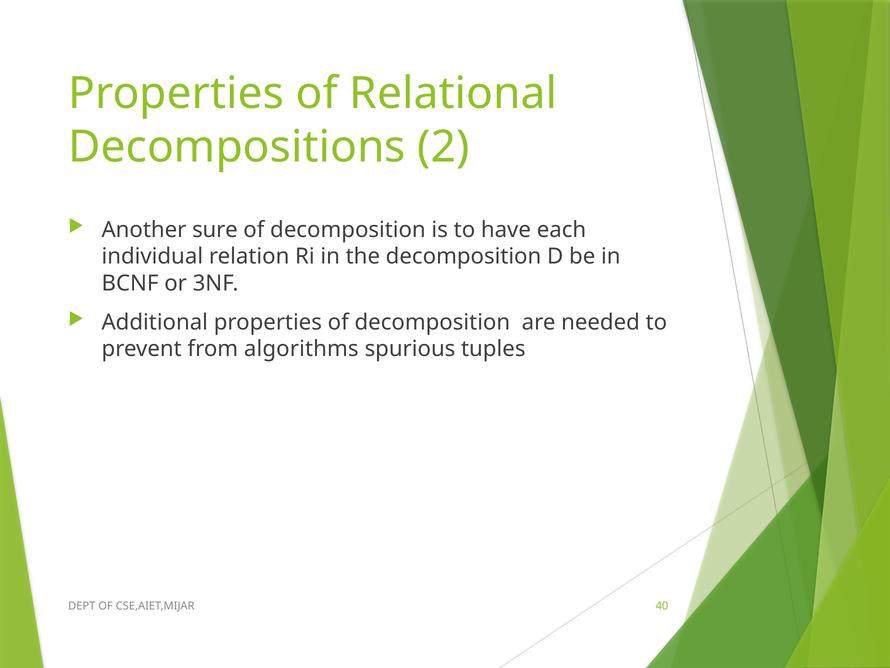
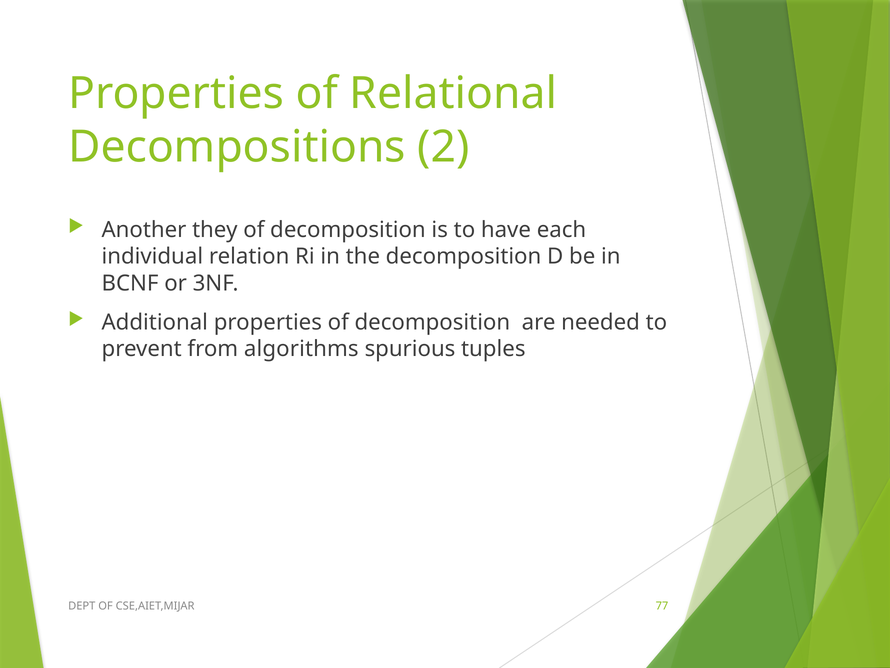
sure: sure -> they
40: 40 -> 77
